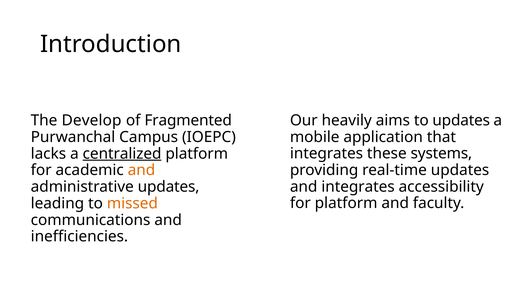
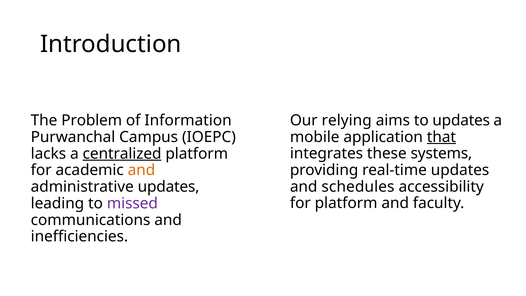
heavily: heavily -> relying
Develop: Develop -> Problem
Fragmented: Fragmented -> Information
that underline: none -> present
and integrates: integrates -> schedules
missed colour: orange -> purple
